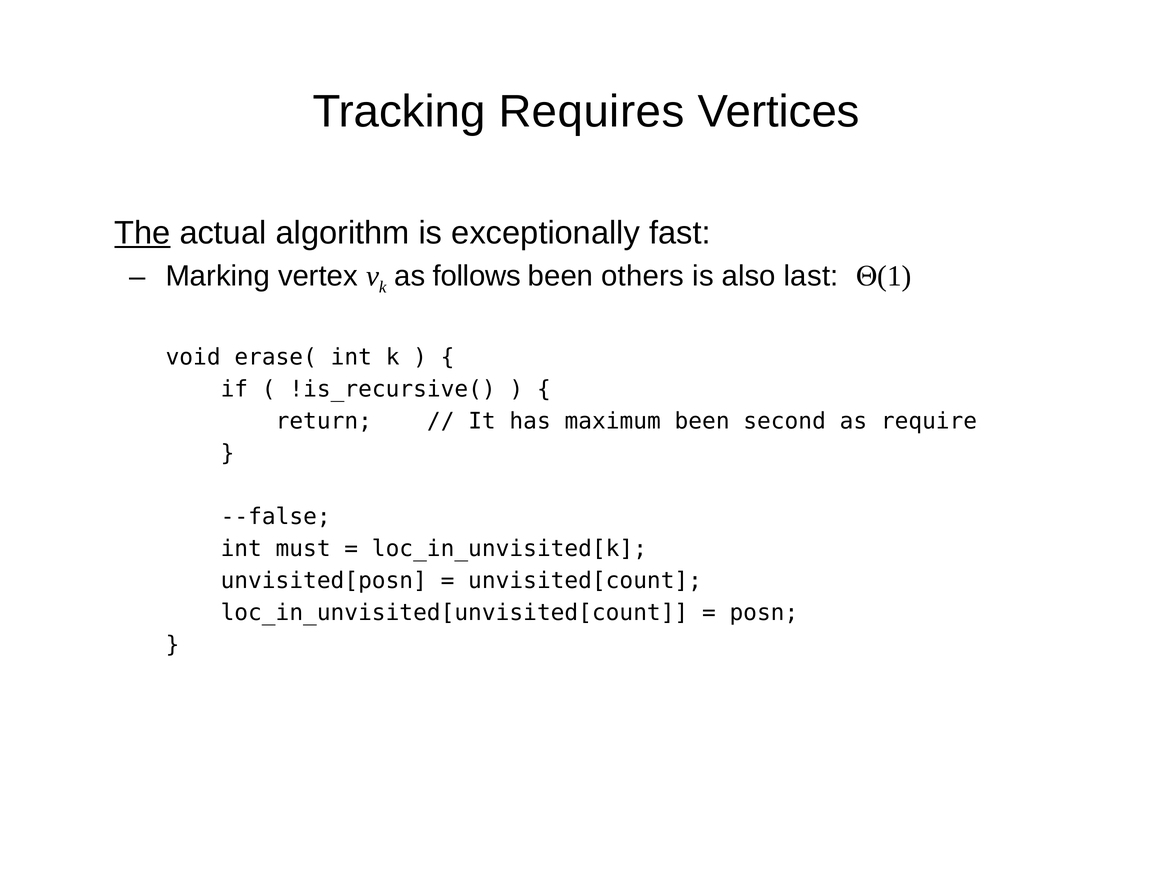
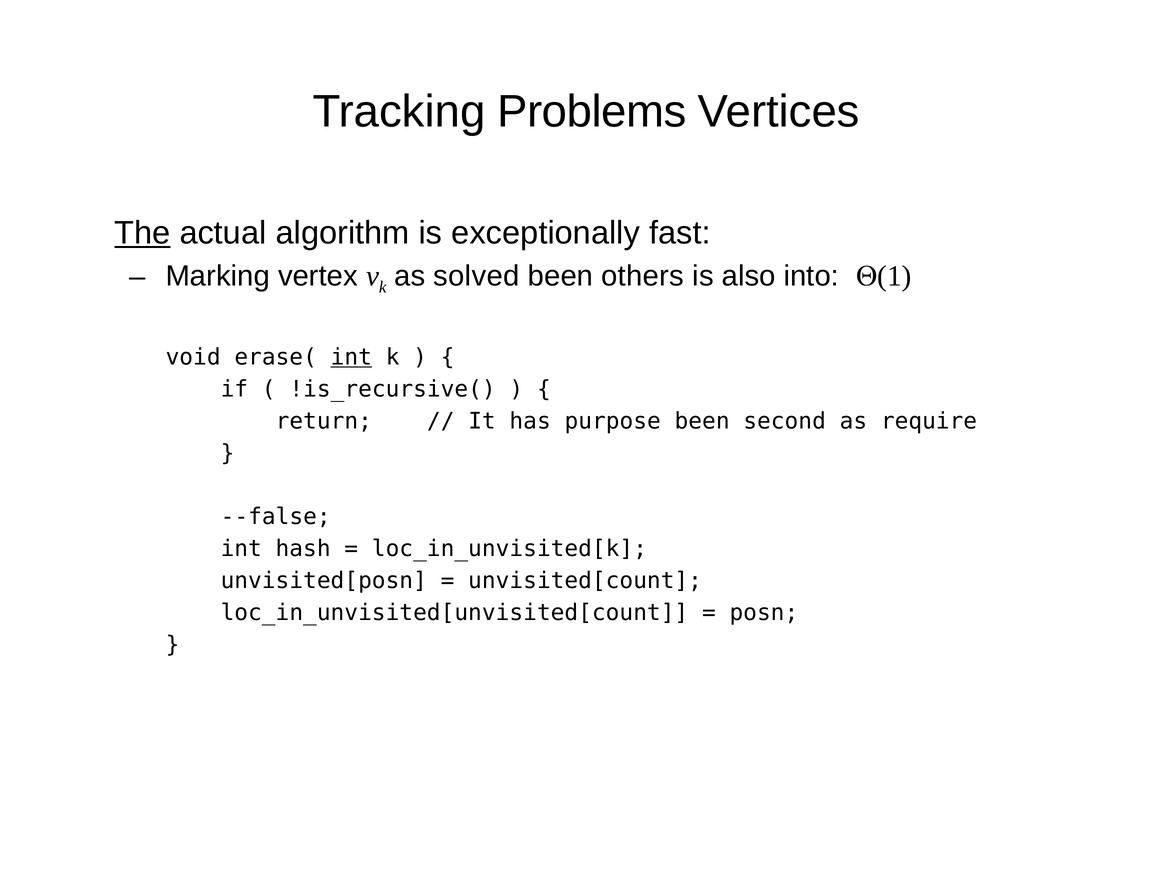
Requires: Requires -> Problems
follows: follows -> solved
last: last -> into
int at (351, 357) underline: none -> present
maximum: maximum -> purpose
must: must -> hash
